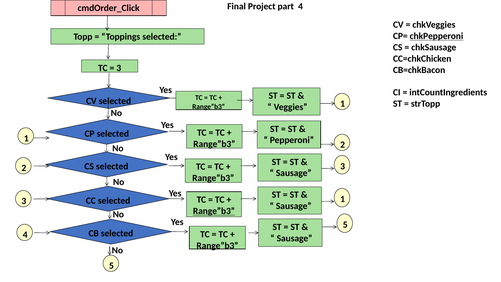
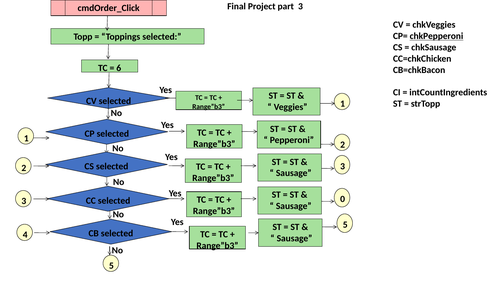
part 4: 4 -> 3
3 at (119, 68): 3 -> 6
selected 1: 1 -> 0
Range”b3 at (214, 211) underline: present -> none
